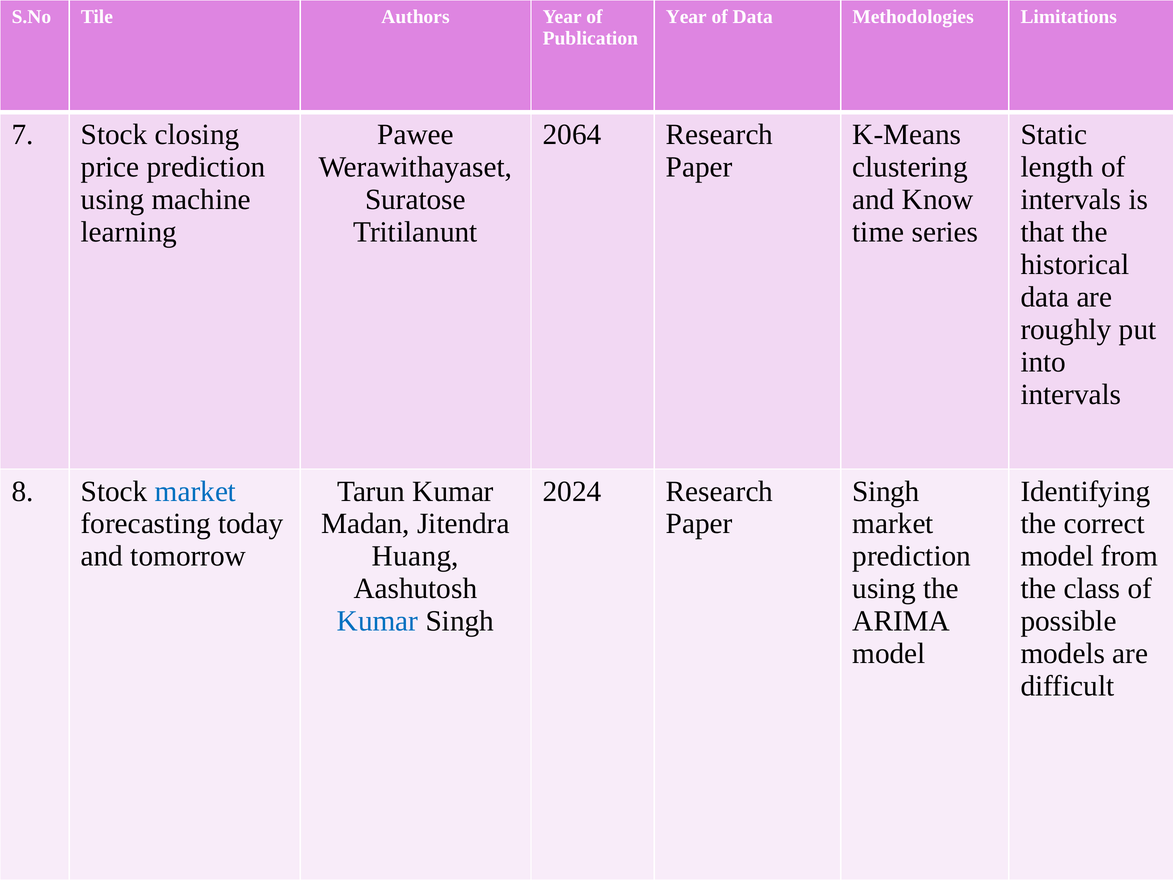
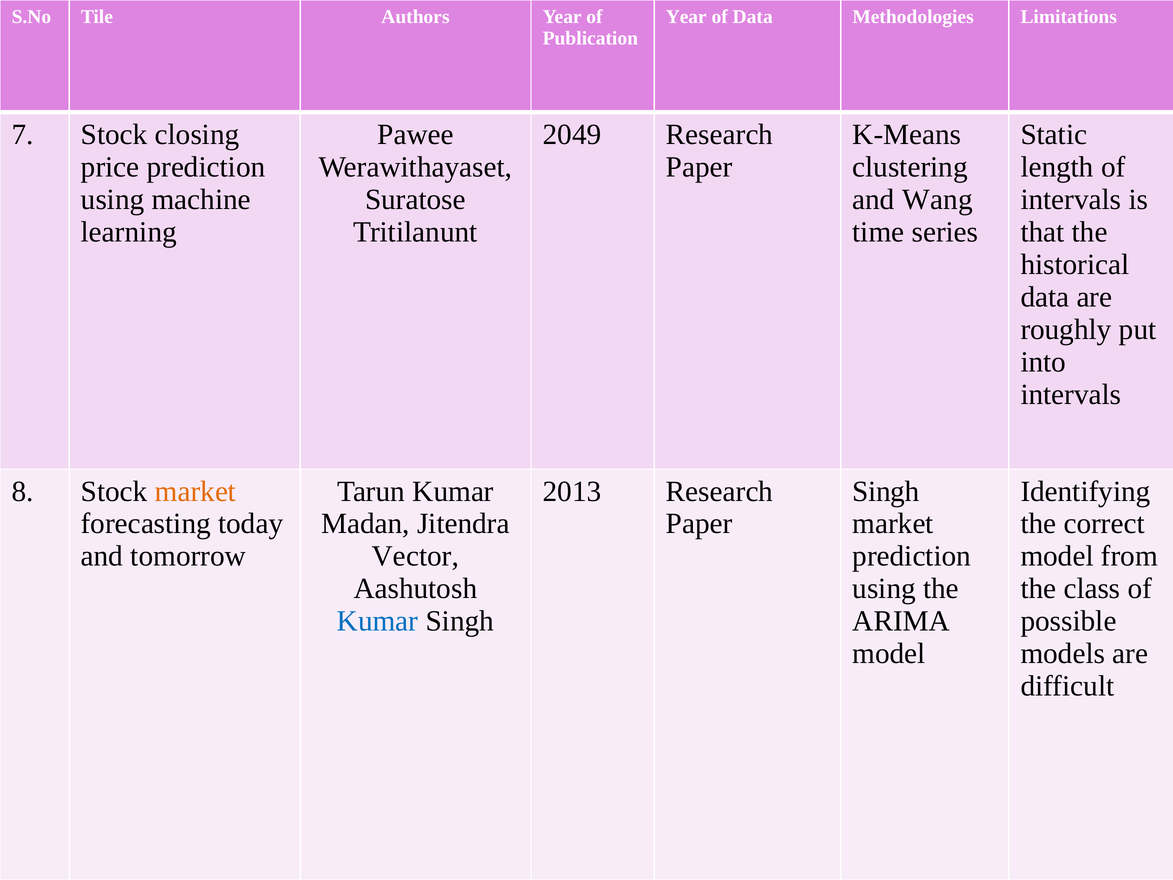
2064: 2064 -> 2049
Know: Know -> Wang
market at (195, 491) colour: blue -> orange
2024: 2024 -> 2013
Huang: Huang -> Vector
